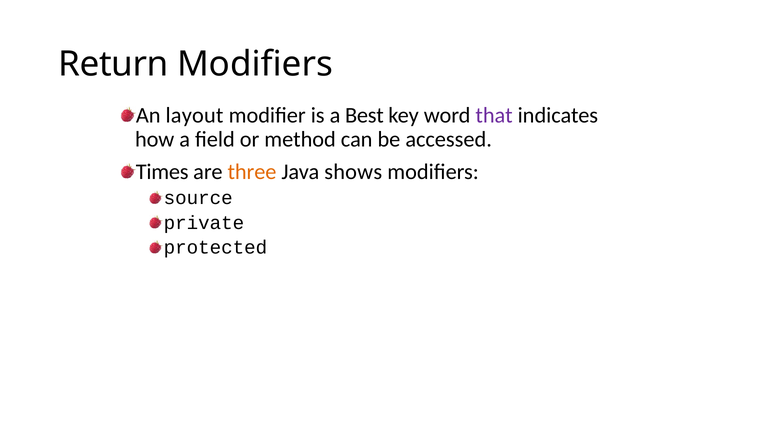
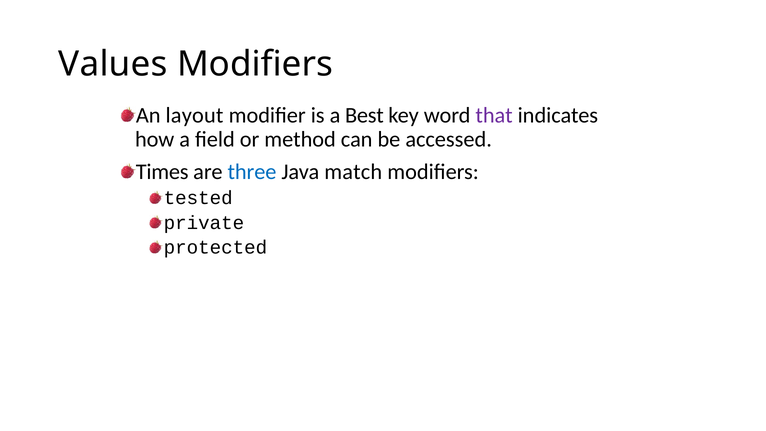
Return: Return -> Values
three colour: orange -> blue
shows: shows -> match
source: source -> tested
